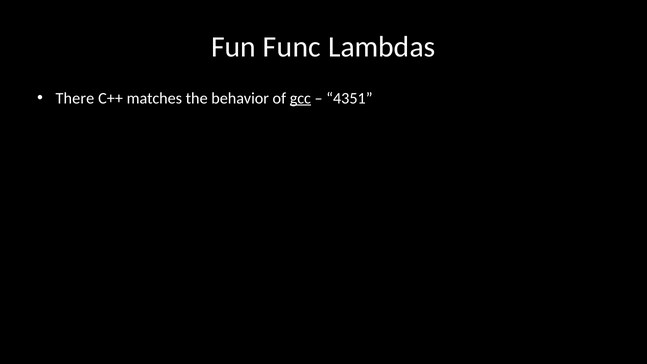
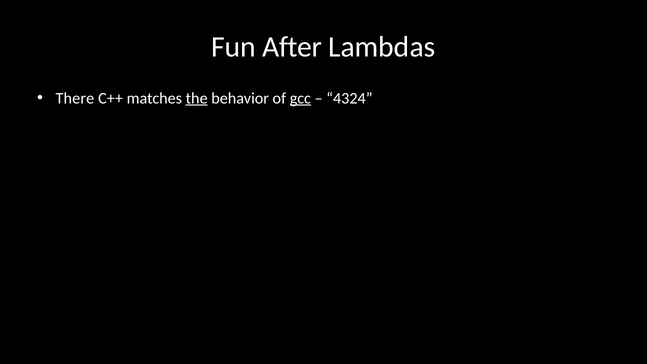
Func: Func -> After
the underline: none -> present
4351: 4351 -> 4324
